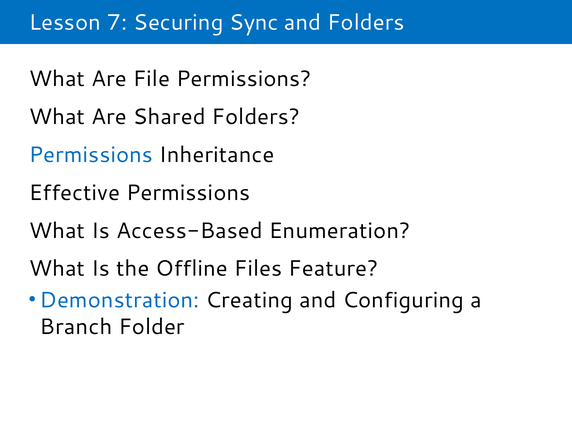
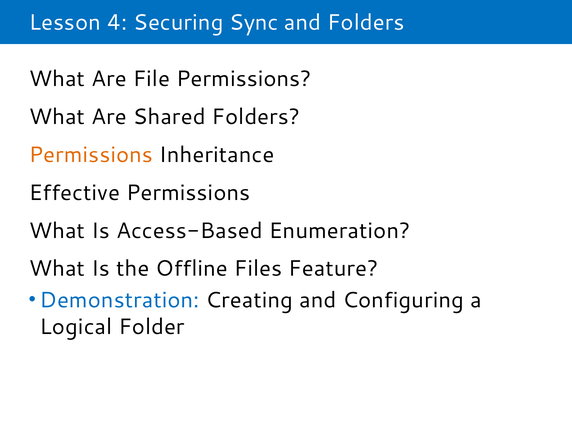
7: 7 -> 4
Permissions at (91, 155) colour: blue -> orange
Branch: Branch -> Logical
